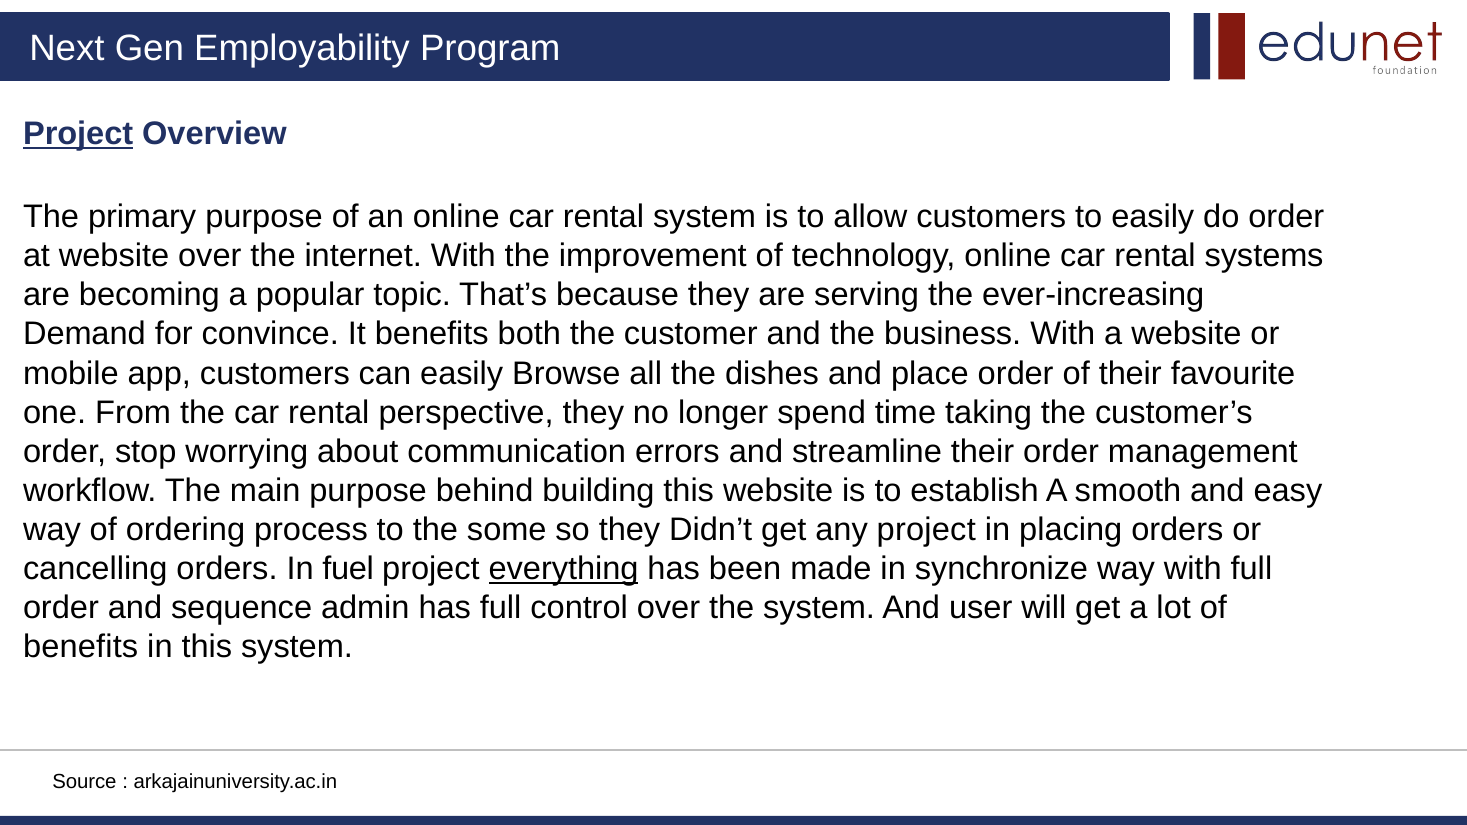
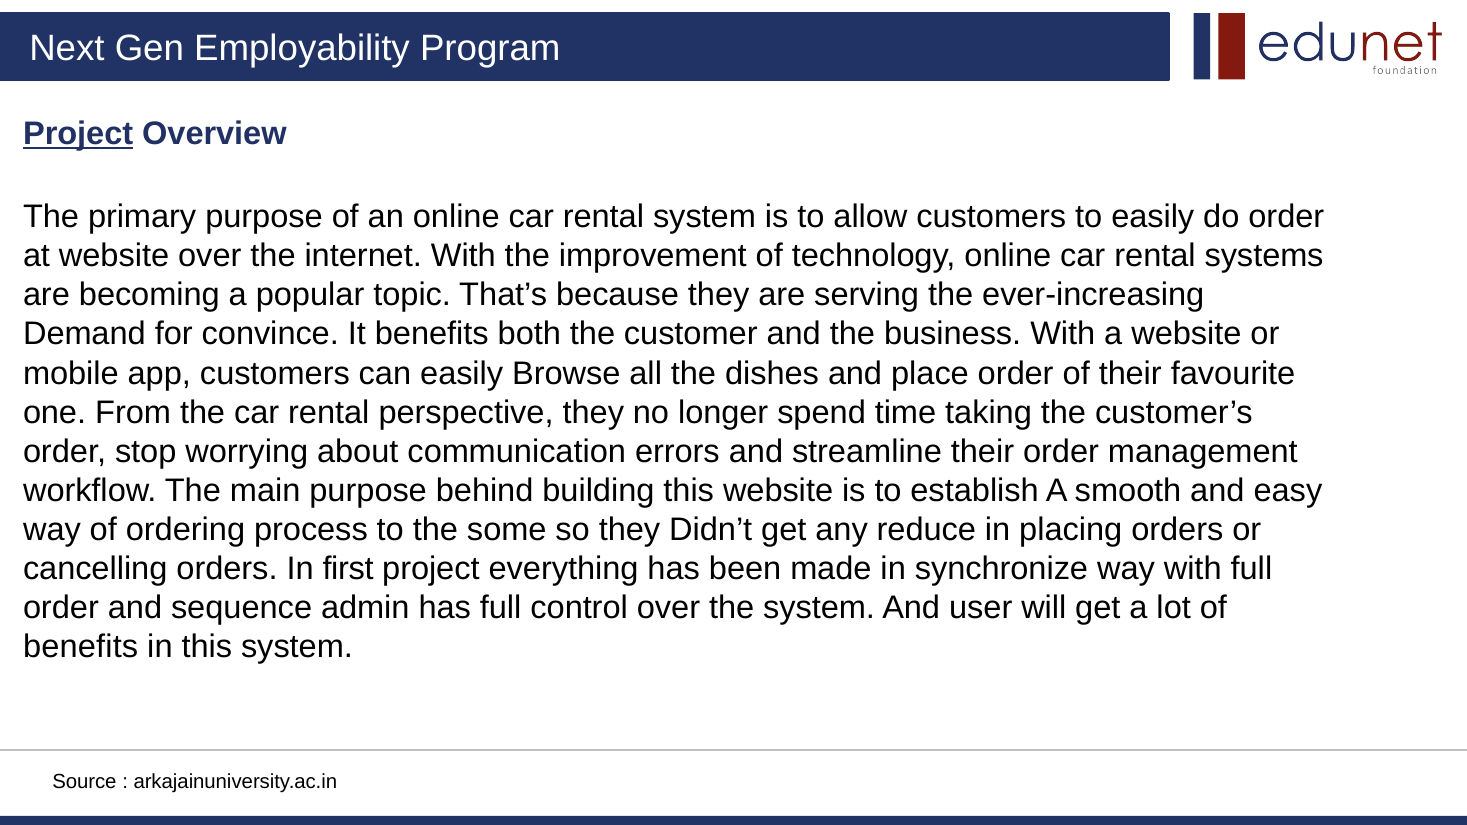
any project: project -> reduce
fuel: fuel -> first
everything underline: present -> none
